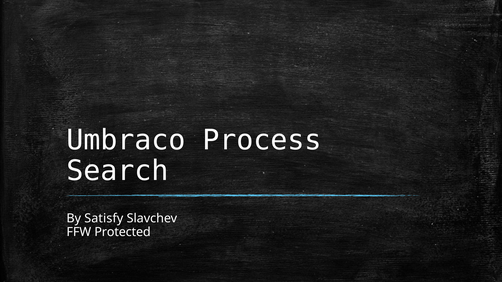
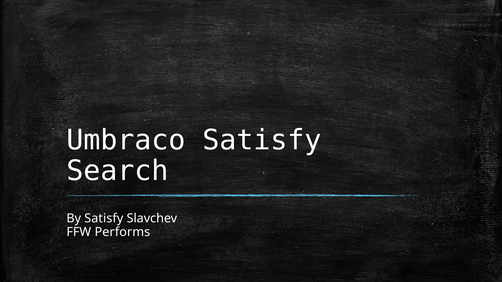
Umbraco Process: Process -> Satisfy
Protected: Protected -> Performs
